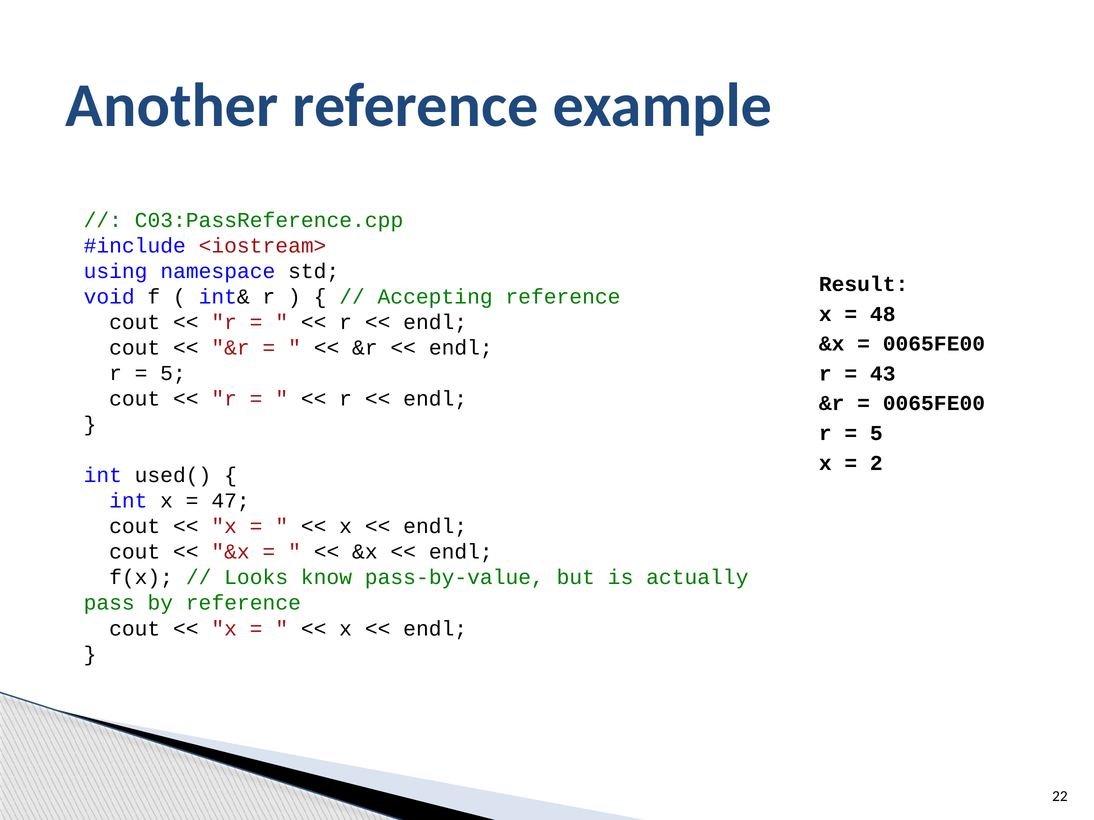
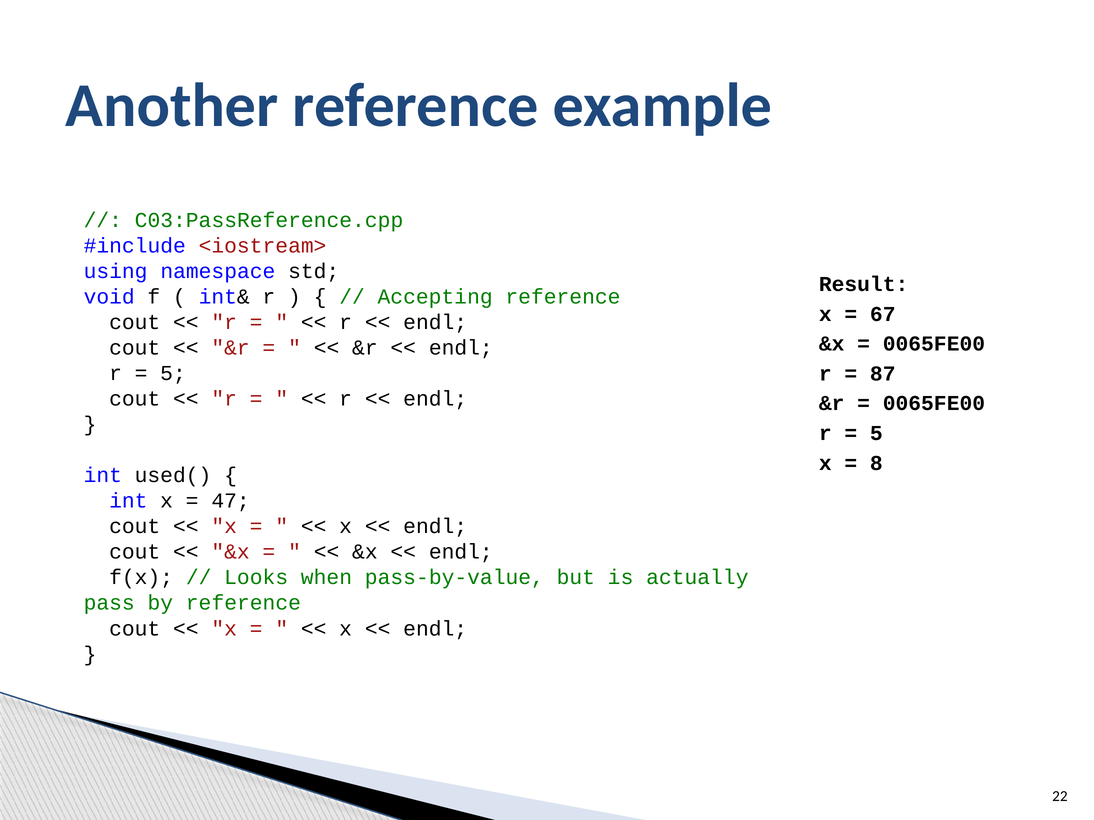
48: 48 -> 67
43: 43 -> 87
2: 2 -> 8
know: know -> when
